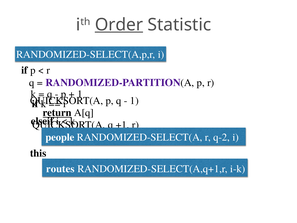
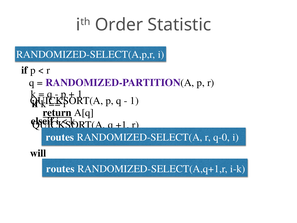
Order underline: present -> none
people at (60, 137): people -> routes
q-2: q-2 -> q-0
this: this -> will
